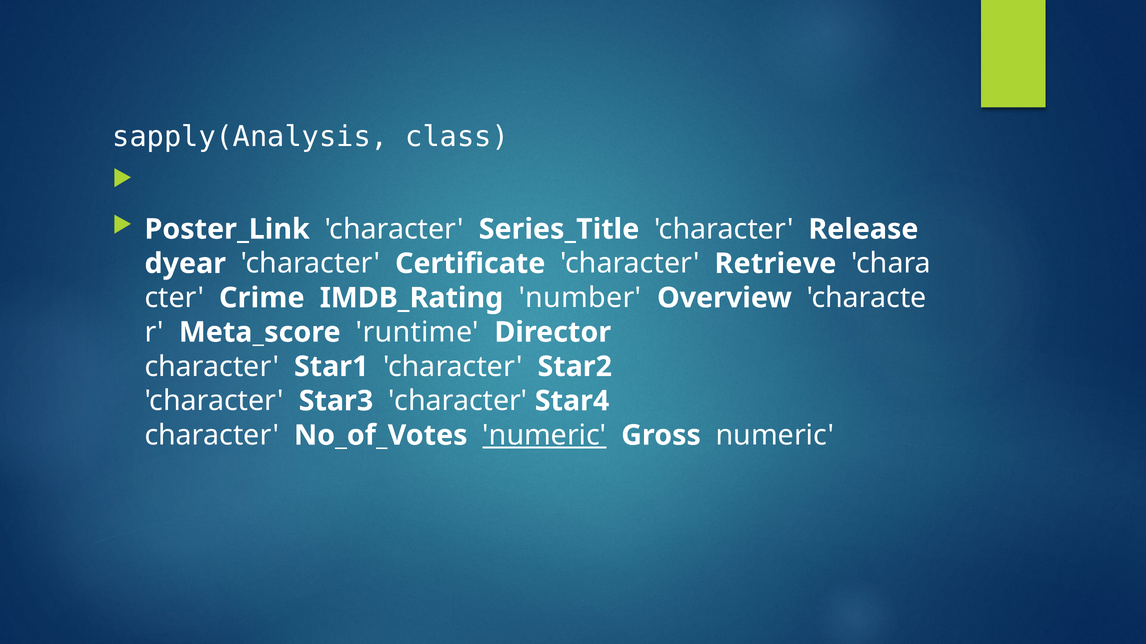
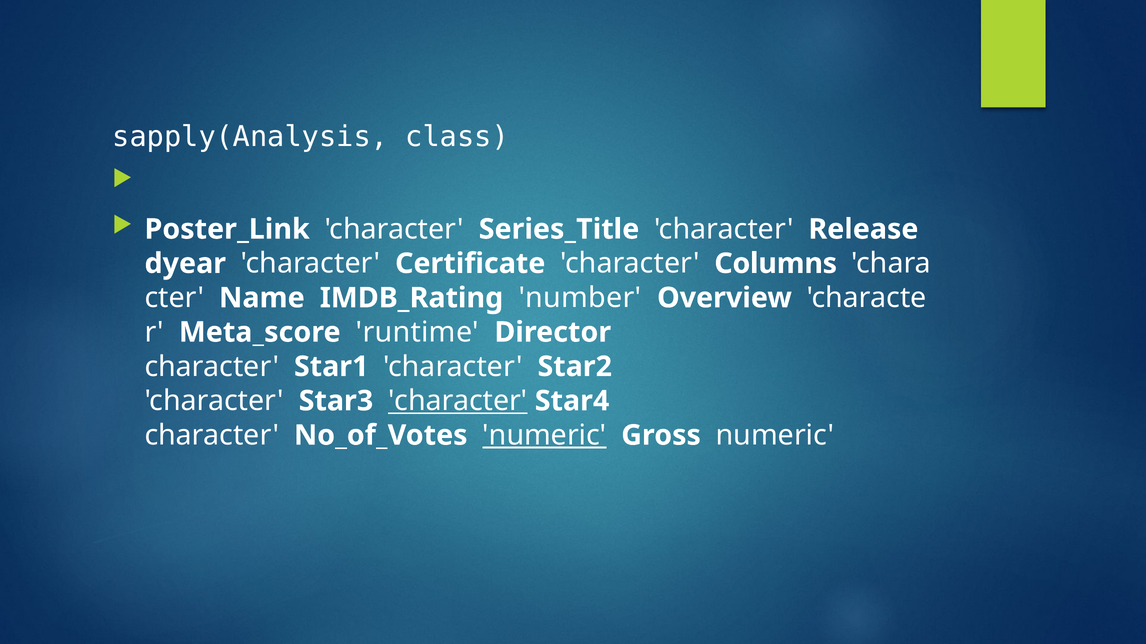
Retrieve: Retrieve -> Columns
Crime: Crime -> Name
character at (458, 401) underline: none -> present
